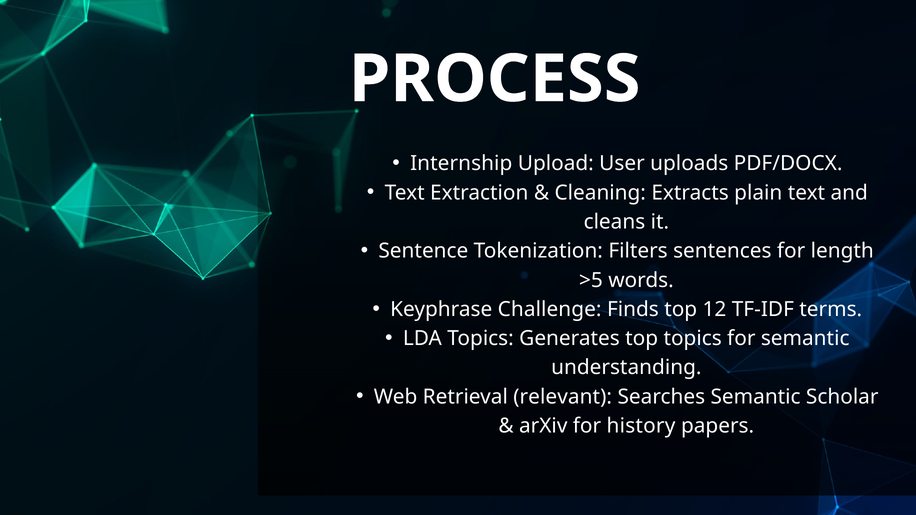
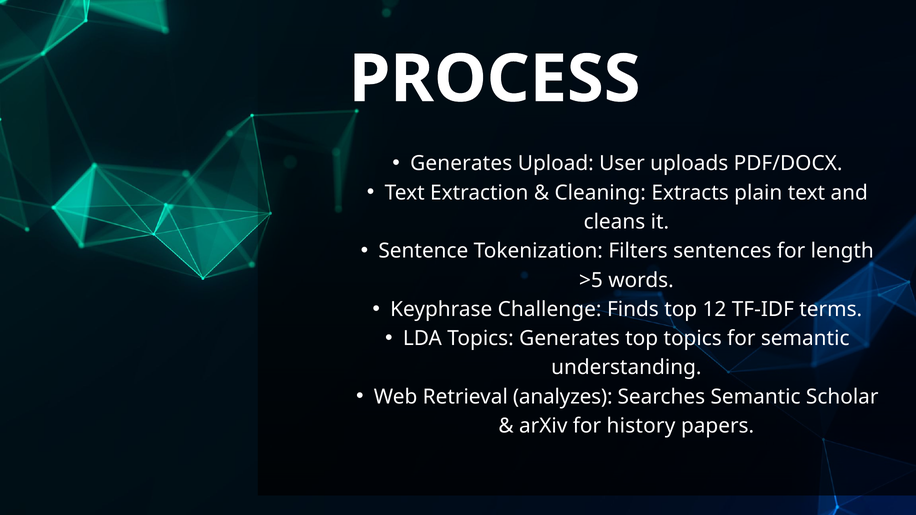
Internship at (461, 164): Internship -> Generates
relevant: relevant -> analyzes
